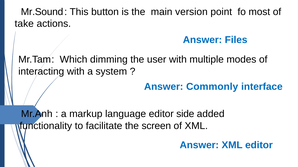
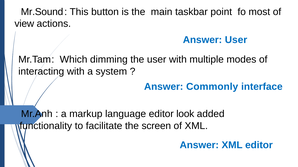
version: version -> taskbar
take: take -> view
Answer Files: Files -> User
side: side -> look
